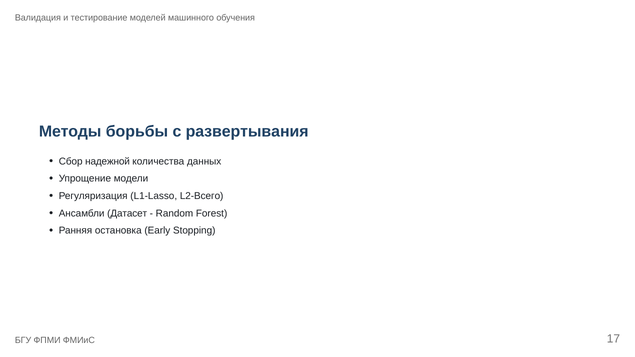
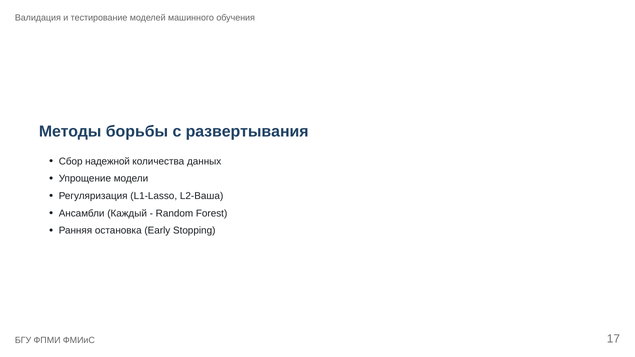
L2-Всего: L2-Всего -> L2-Ваша
Датасет: Датасет -> Каждый
